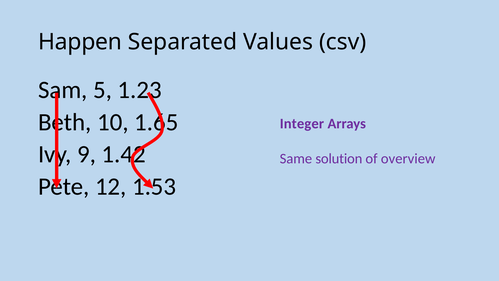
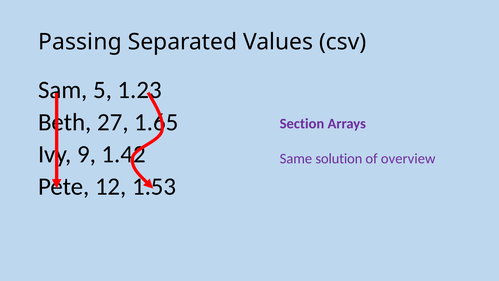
Happen: Happen -> Passing
10: 10 -> 27
Integer: Integer -> Section
